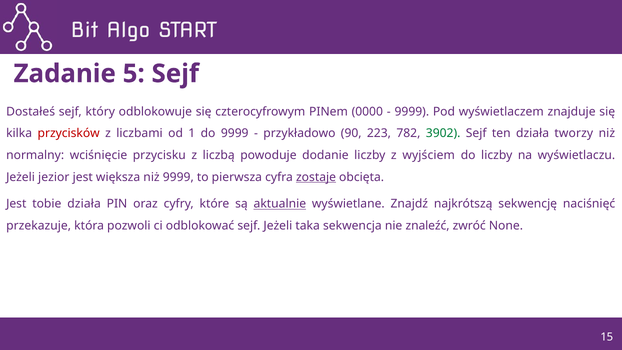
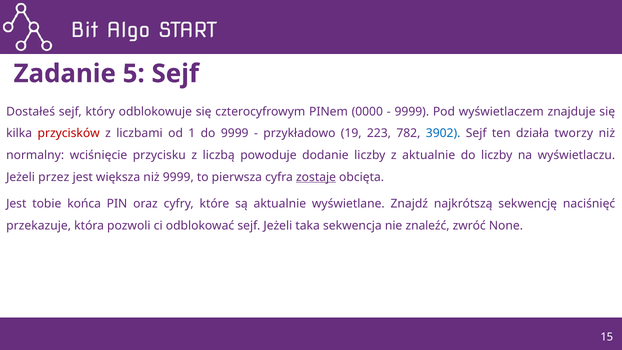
90: 90 -> 19
3902 colour: green -> blue
z wyjściem: wyjściem -> aktualnie
jezior: jezior -> przez
tobie działa: działa -> końca
aktualnie at (280, 204) underline: present -> none
